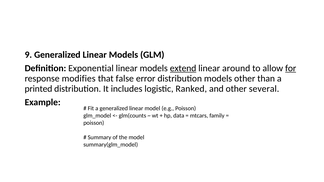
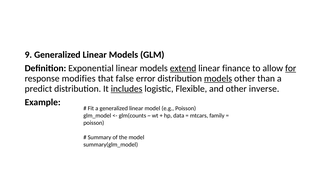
around: around -> finance
models at (218, 79) underline: none -> present
printed: printed -> predict
includes underline: none -> present
Ranked: Ranked -> Flexible
several: several -> inverse
